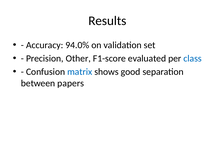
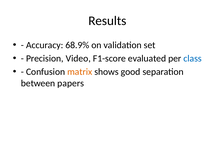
94.0%: 94.0% -> 68.9%
Other: Other -> Video
matrix colour: blue -> orange
